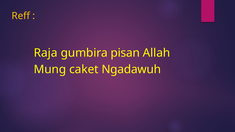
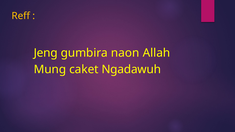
Raja: Raja -> Jeng
pisan: pisan -> naon
